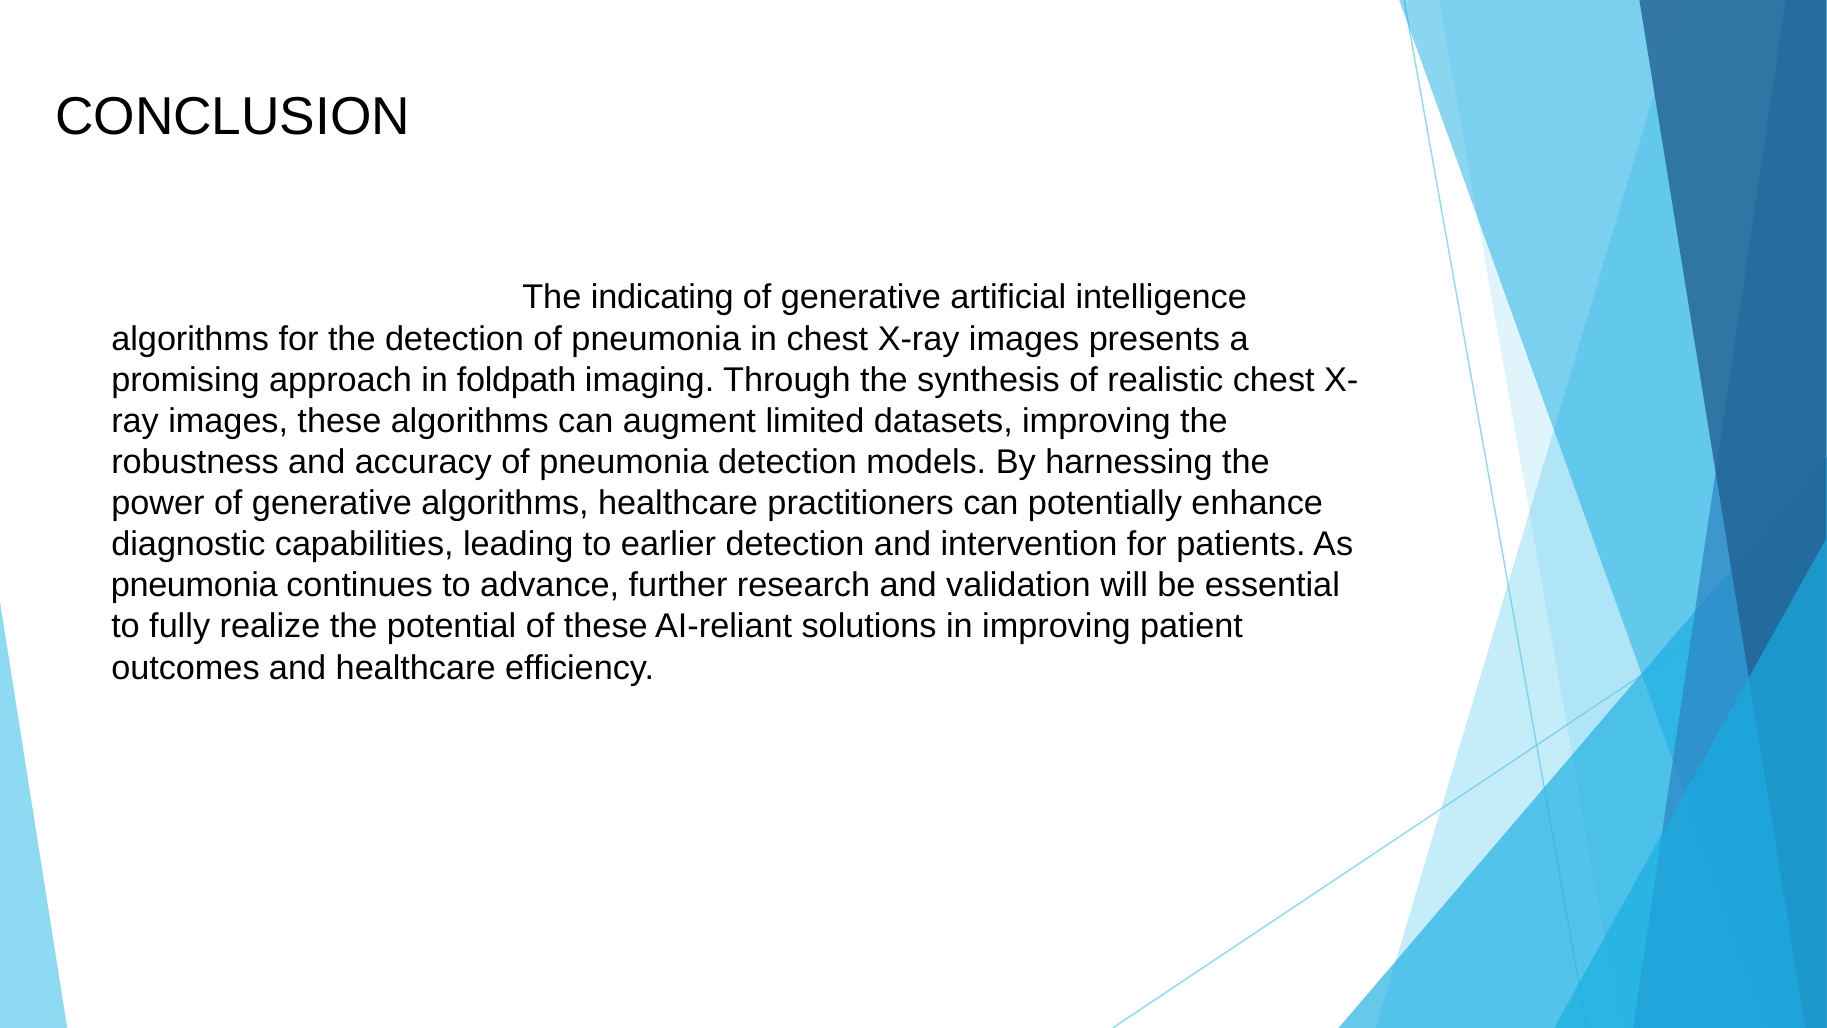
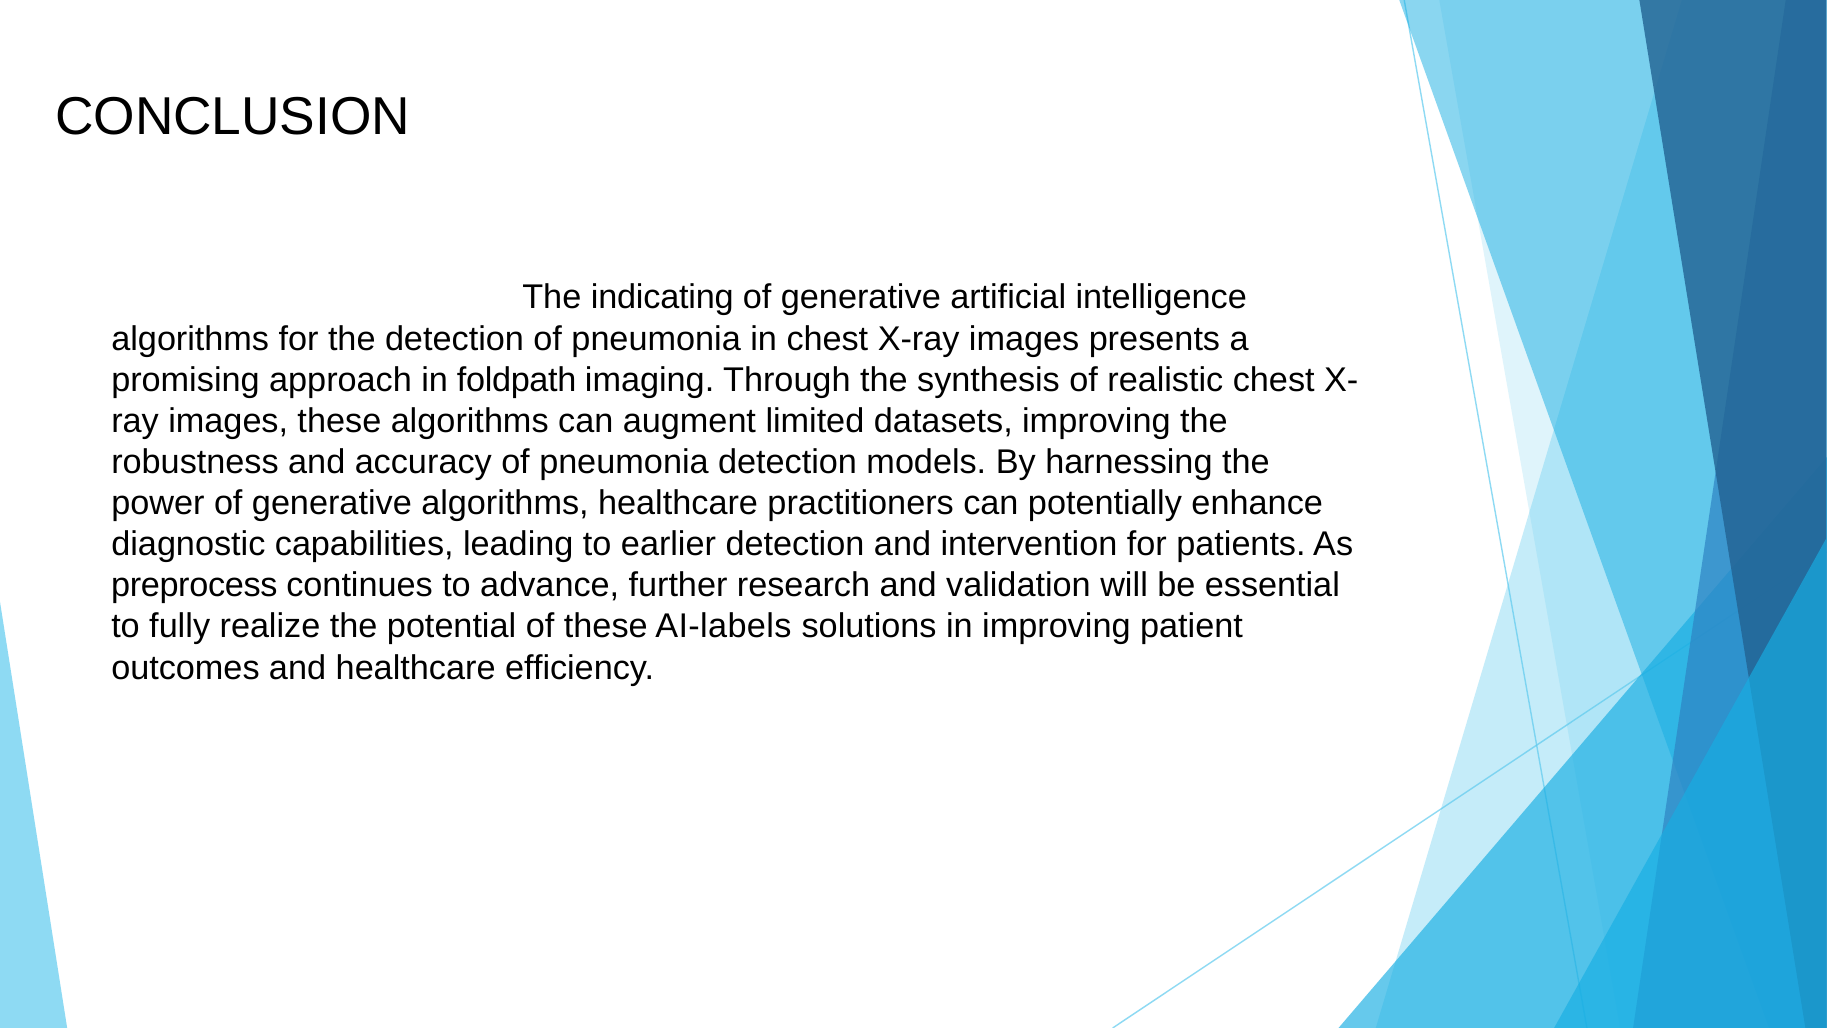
pneumonia at (194, 585): pneumonia -> preprocess
AI-reliant: AI-reliant -> AI-labels
